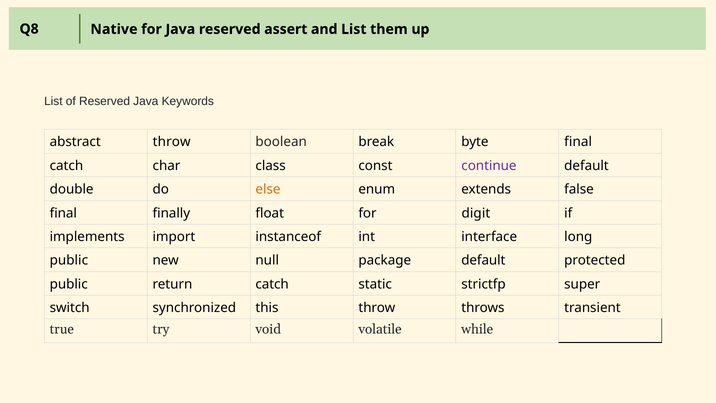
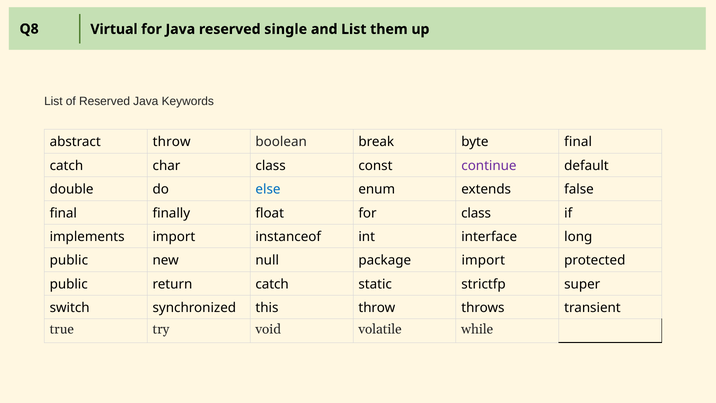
Native: Native -> Virtual
assert: assert -> single
else colour: orange -> blue
for digit: digit -> class
package default: default -> import
